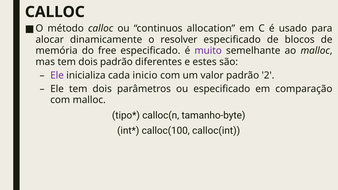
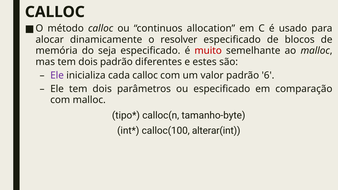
free: free -> seja
muito colour: purple -> red
cada inicio: inicio -> calloc
2: 2 -> 6
calloc(int: calloc(int -> alterar(int
